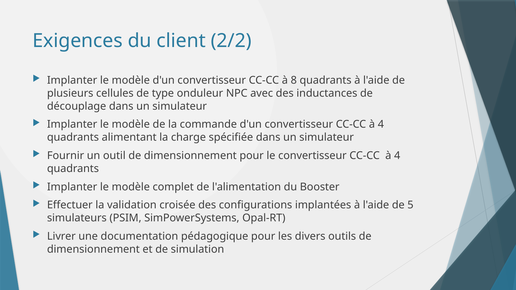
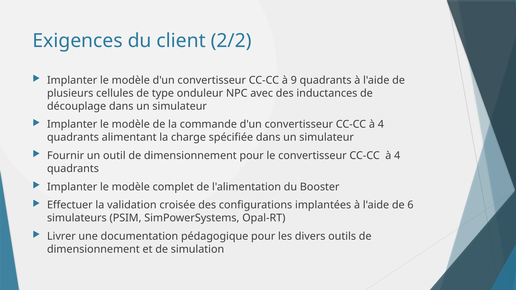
8: 8 -> 9
5: 5 -> 6
